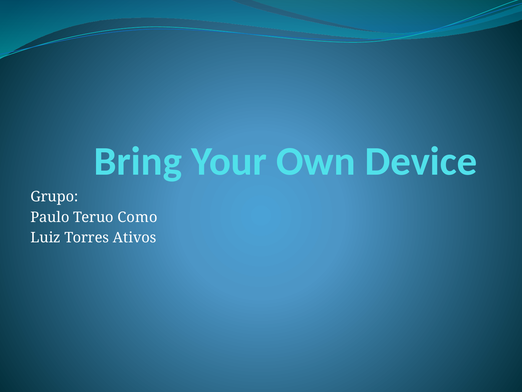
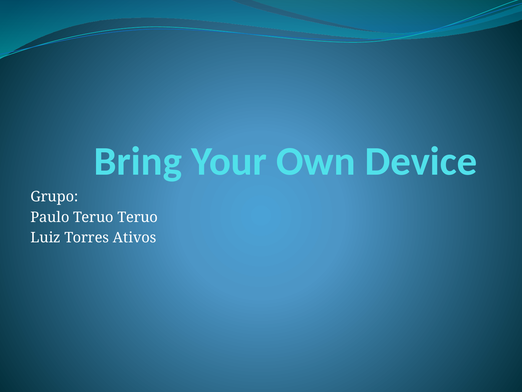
Teruo Como: Como -> Teruo
